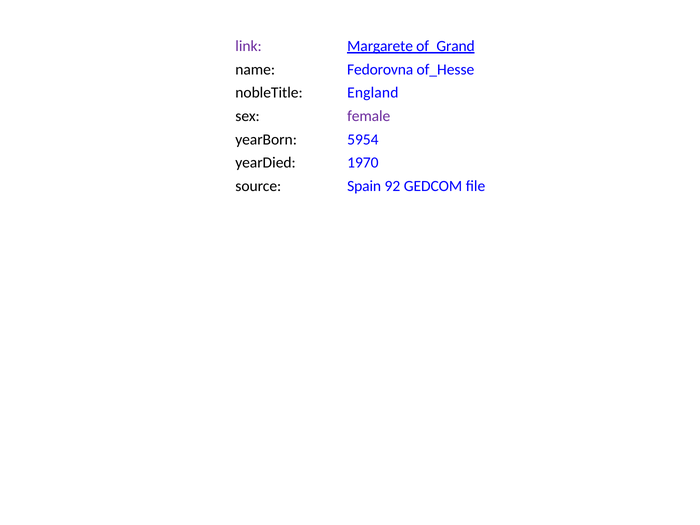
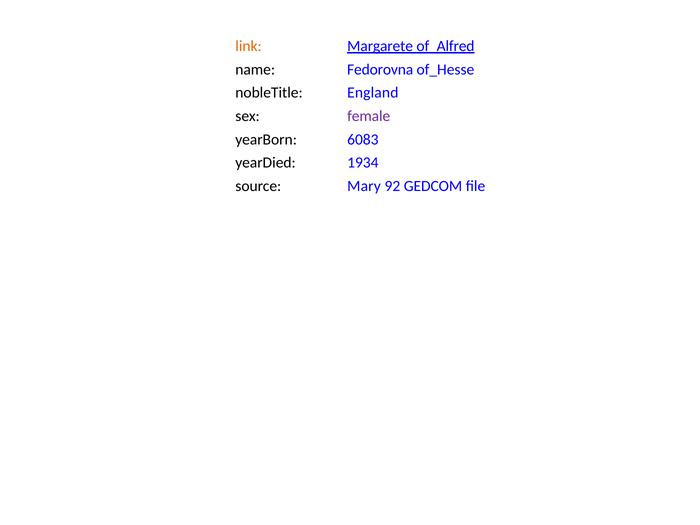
link colour: purple -> orange
of_Grand: of_Grand -> of_Alfred
5954: 5954 -> 6083
1970: 1970 -> 1934
Spain: Spain -> Mary
